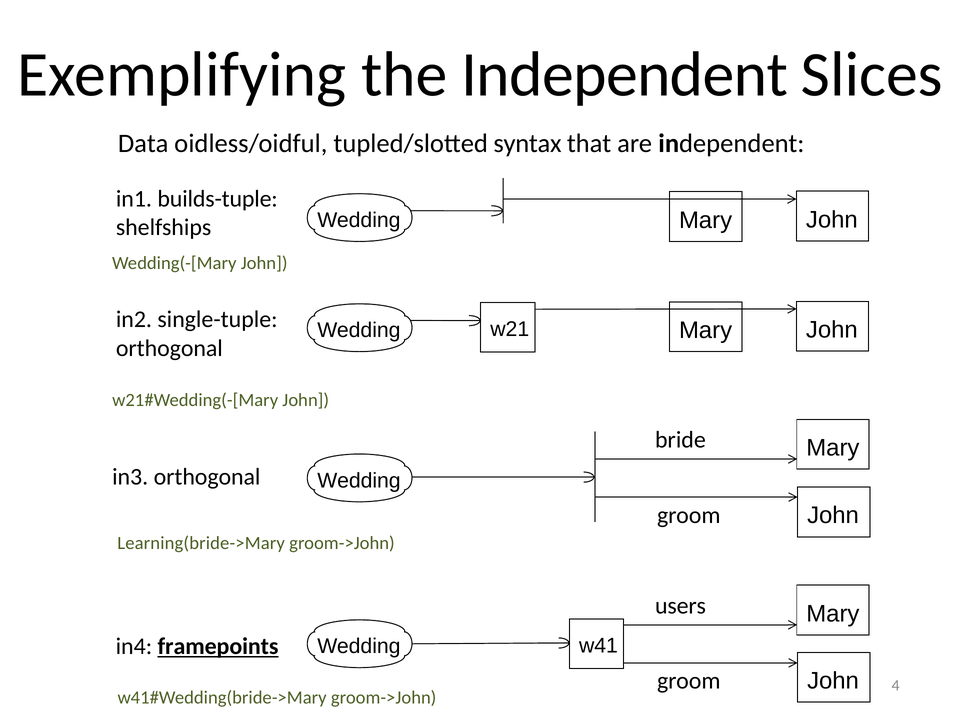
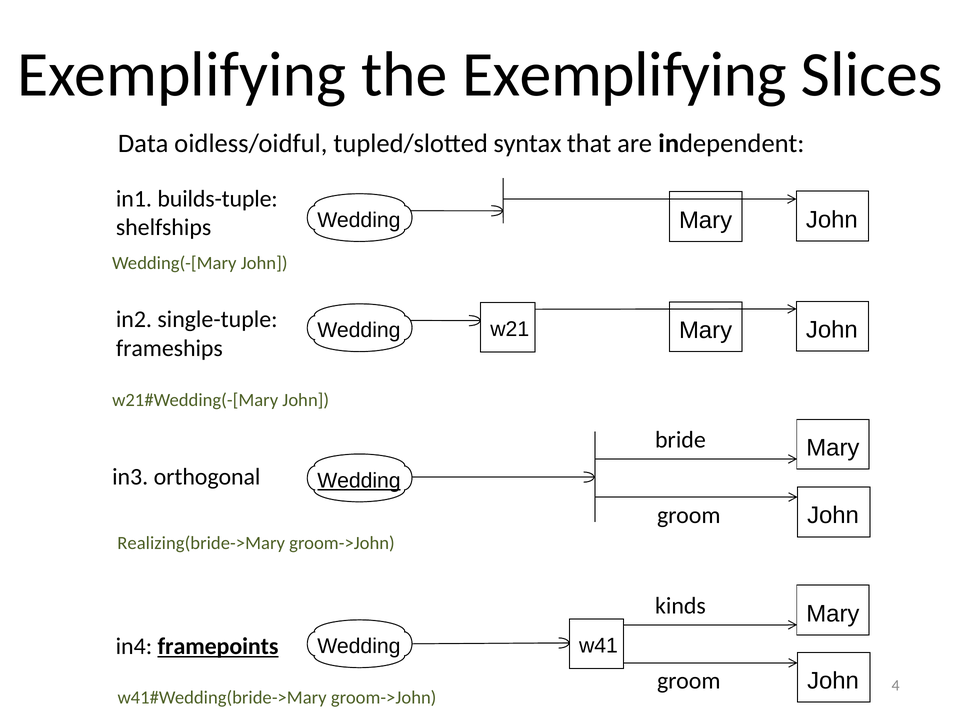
the Independent: Independent -> Exemplifying
orthogonal at (169, 348): orthogonal -> frameships
Wedding at (359, 480) underline: none -> present
Learning(bride->Mary: Learning(bride->Mary -> Realizing(bride->Mary
users: users -> kinds
